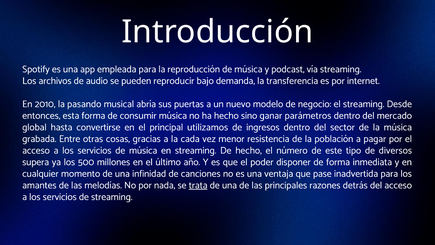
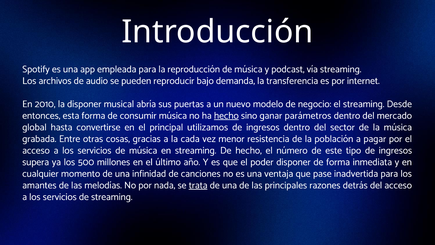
la pasando: pasando -> disponer
hecho at (226, 115) underline: none -> present
tipo de diversos: diversos -> ingresos
